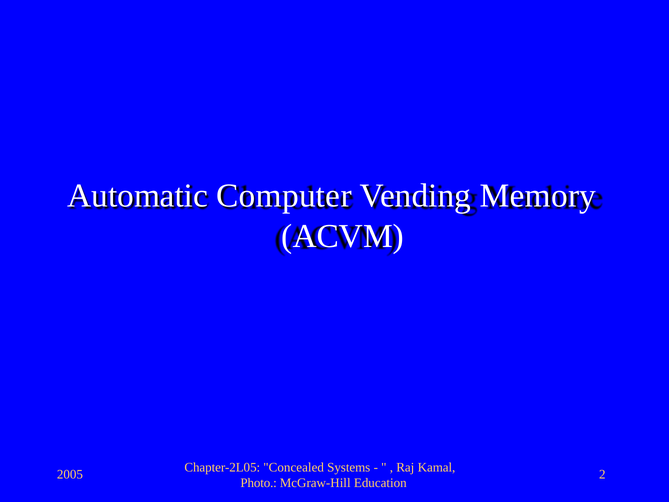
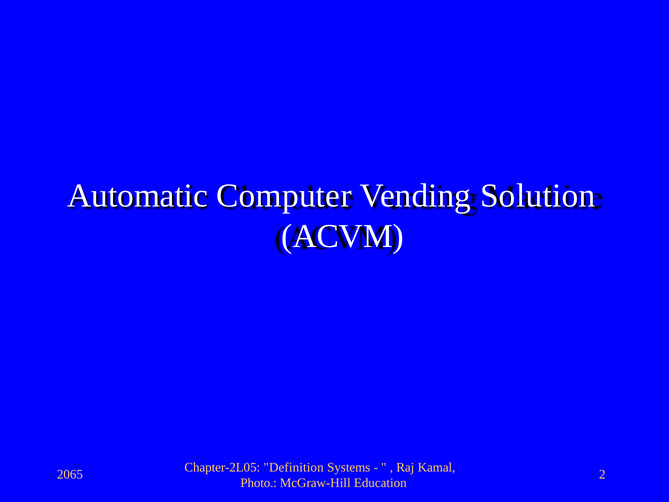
Memory: Memory -> Solution
Concealed: Concealed -> Definition
2005: 2005 -> 2065
